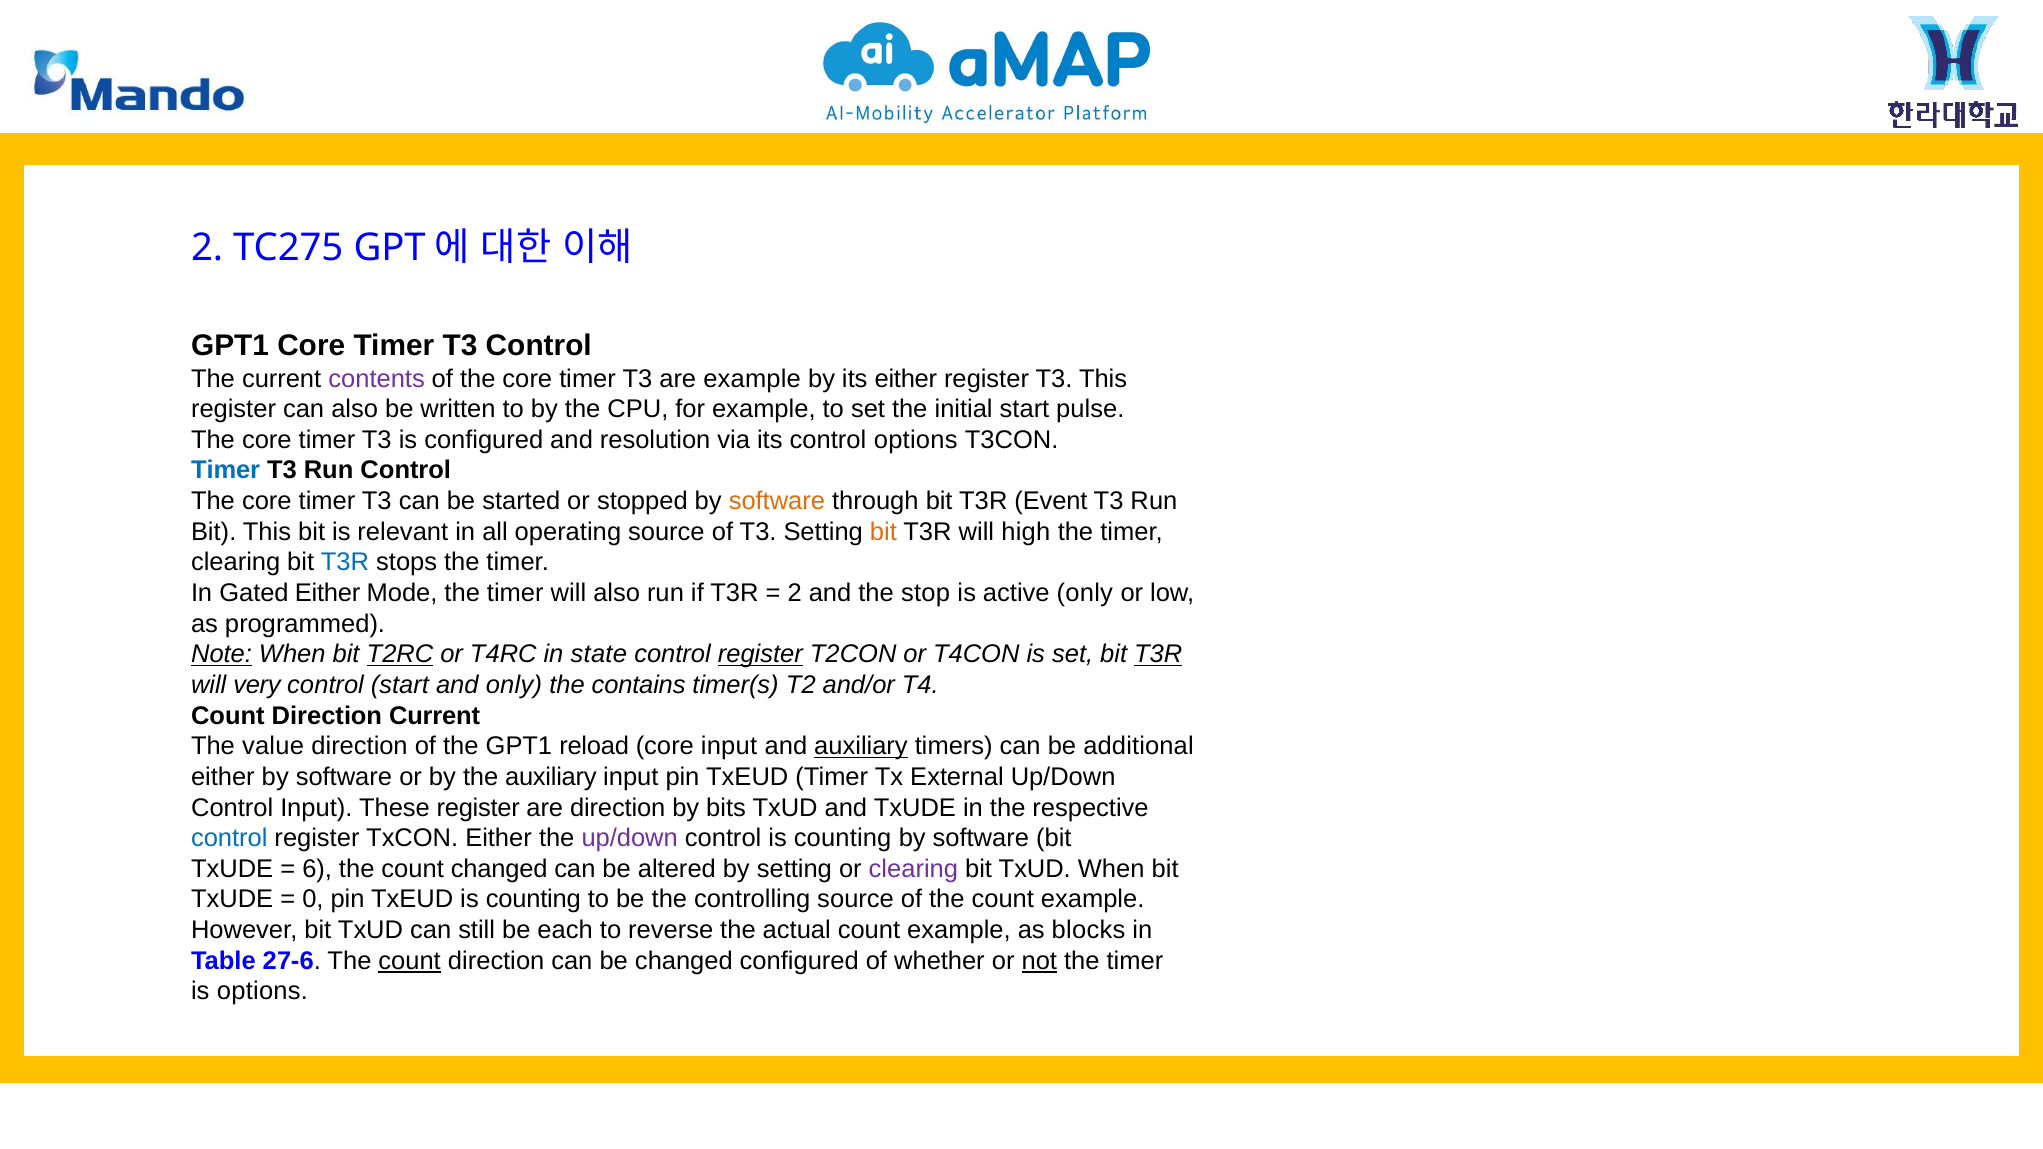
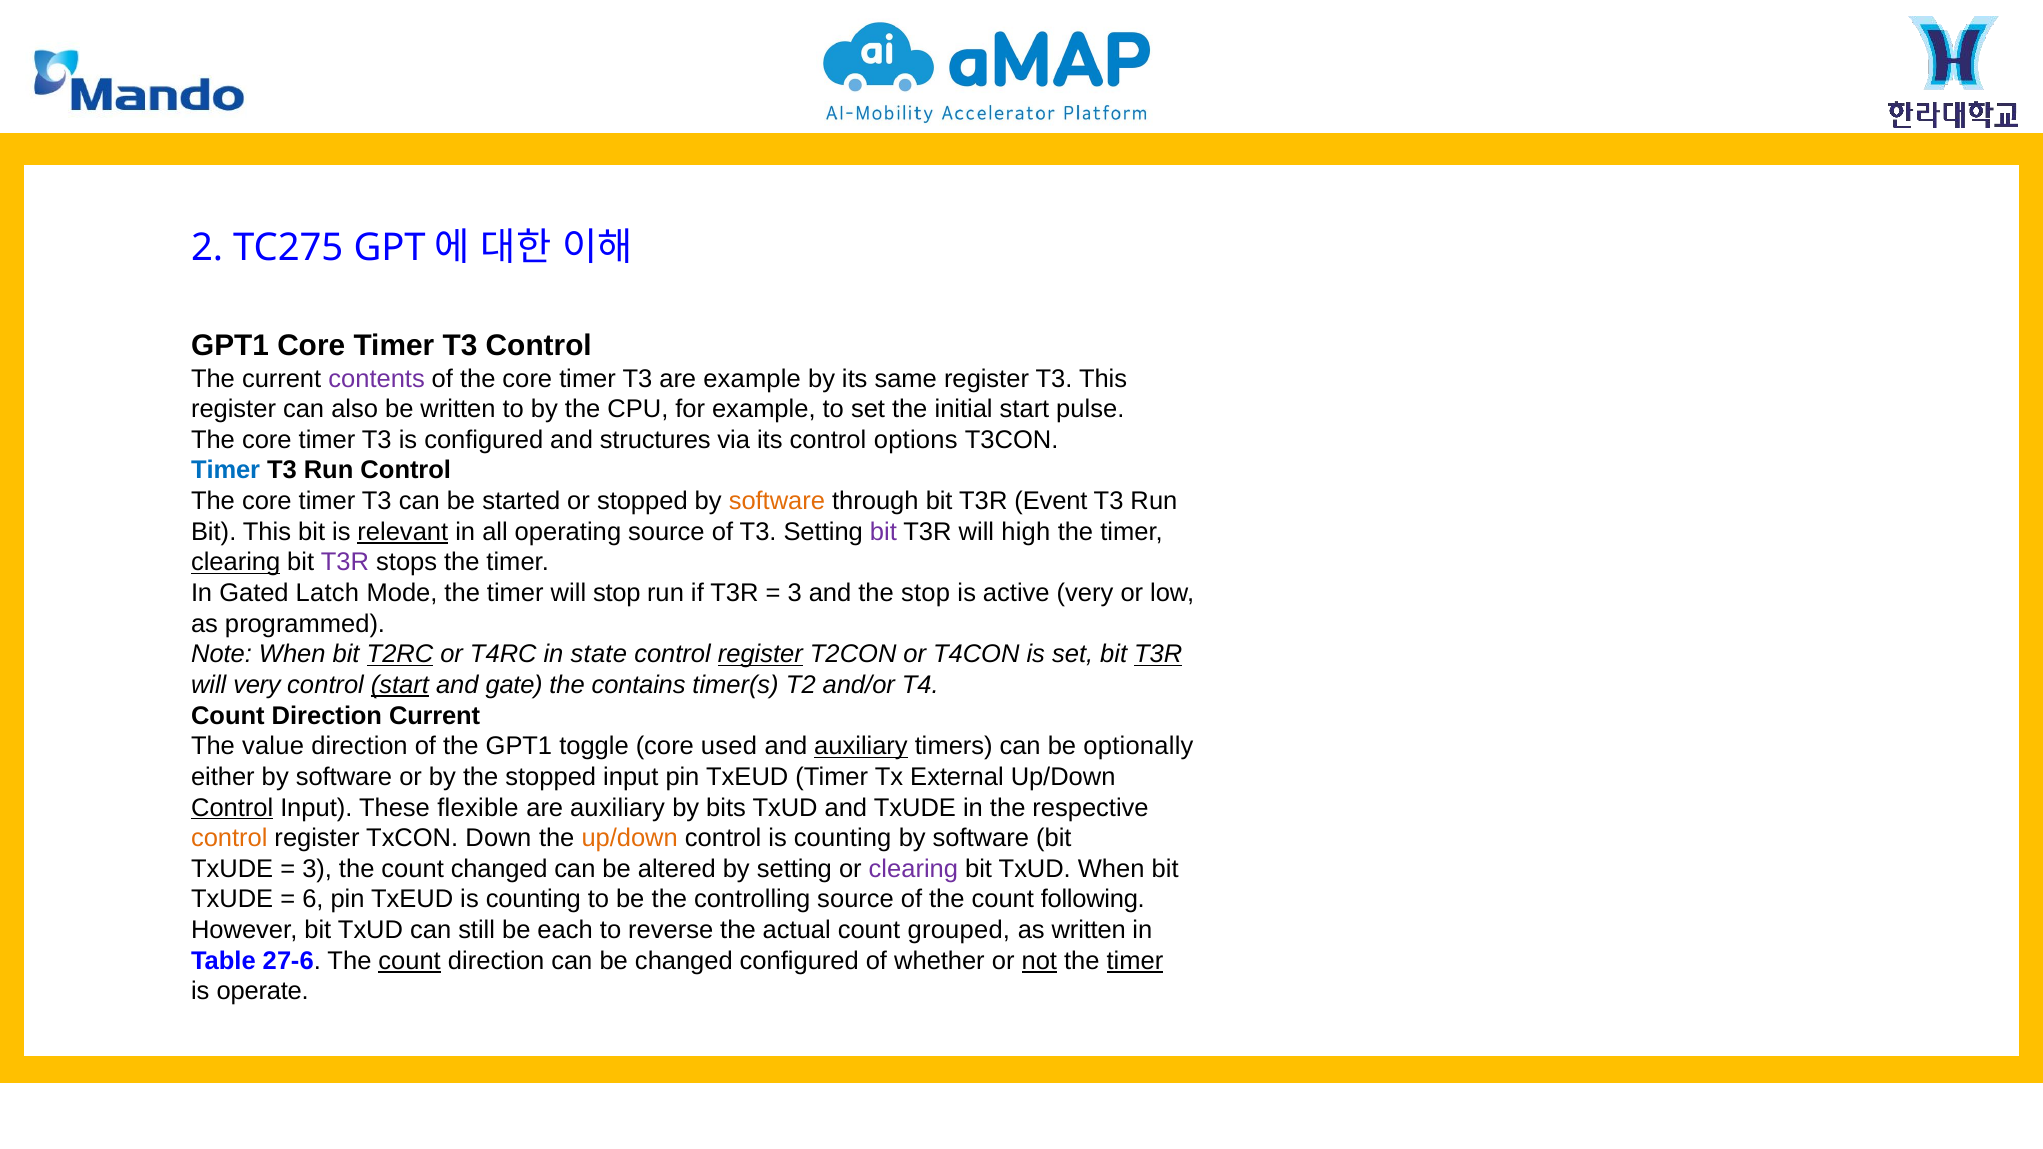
its either: either -> same
resolution: resolution -> structures
relevant underline: none -> present
bit at (883, 532) colour: orange -> purple
clearing at (236, 563) underline: none -> present
T3R at (345, 563) colour: blue -> purple
Gated Either: Either -> Latch
will also: also -> stop
2 at (795, 593): 2 -> 3
active only: only -> very
Note underline: present -> none
start at (400, 685) underline: none -> present
and only: only -> gate
reload: reload -> toggle
core input: input -> used
additional: additional -> optionally
the auxiliary: auxiliary -> stopped
Control at (232, 808) underline: none -> present
These register: register -> flexible
are direction: direction -> auxiliary
control at (229, 838) colour: blue -> orange
TxCON Either: Either -> Down
up/down at (630, 838) colour: purple -> orange
6 at (317, 869): 6 -> 3
0: 0 -> 6
the count example: example -> following
actual count example: example -> grouped
as blocks: blocks -> written
timer at (1135, 961) underline: none -> present
is options: options -> operate
